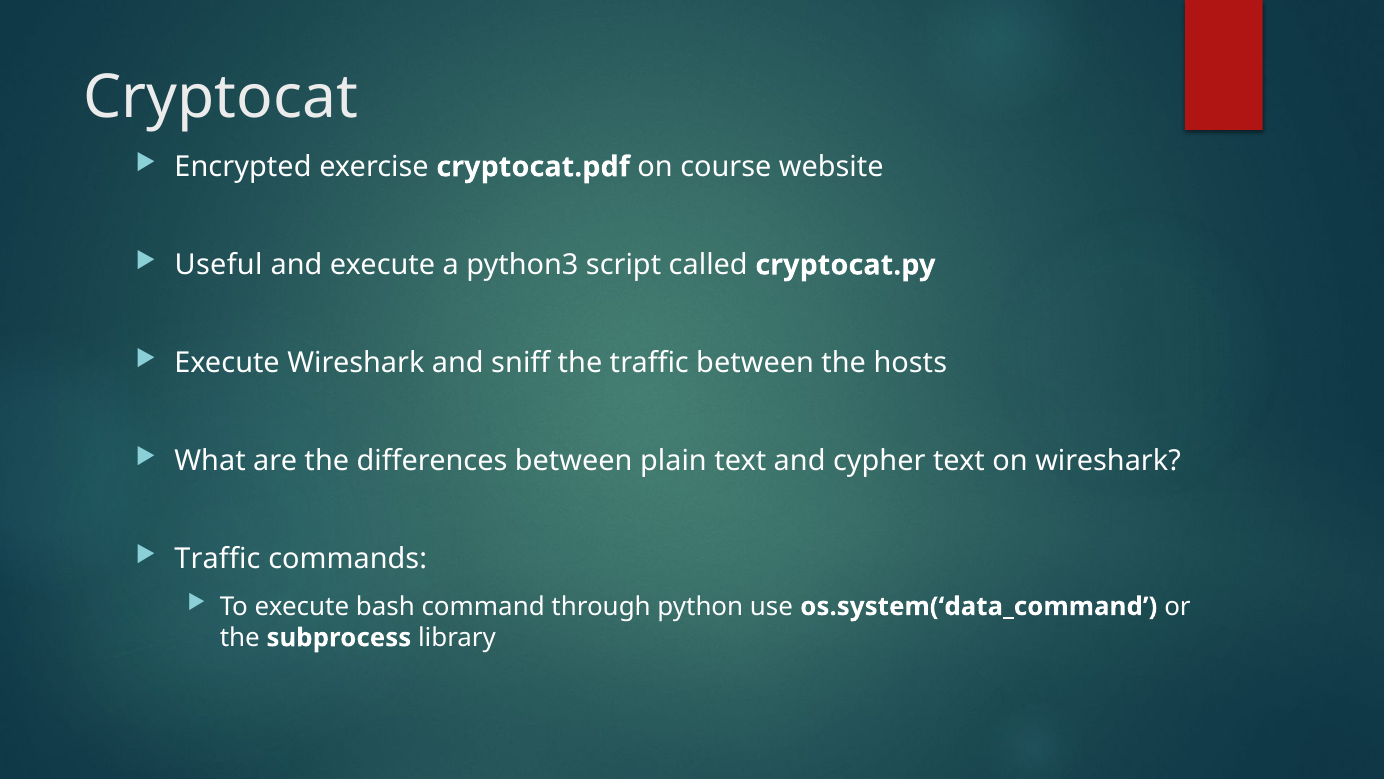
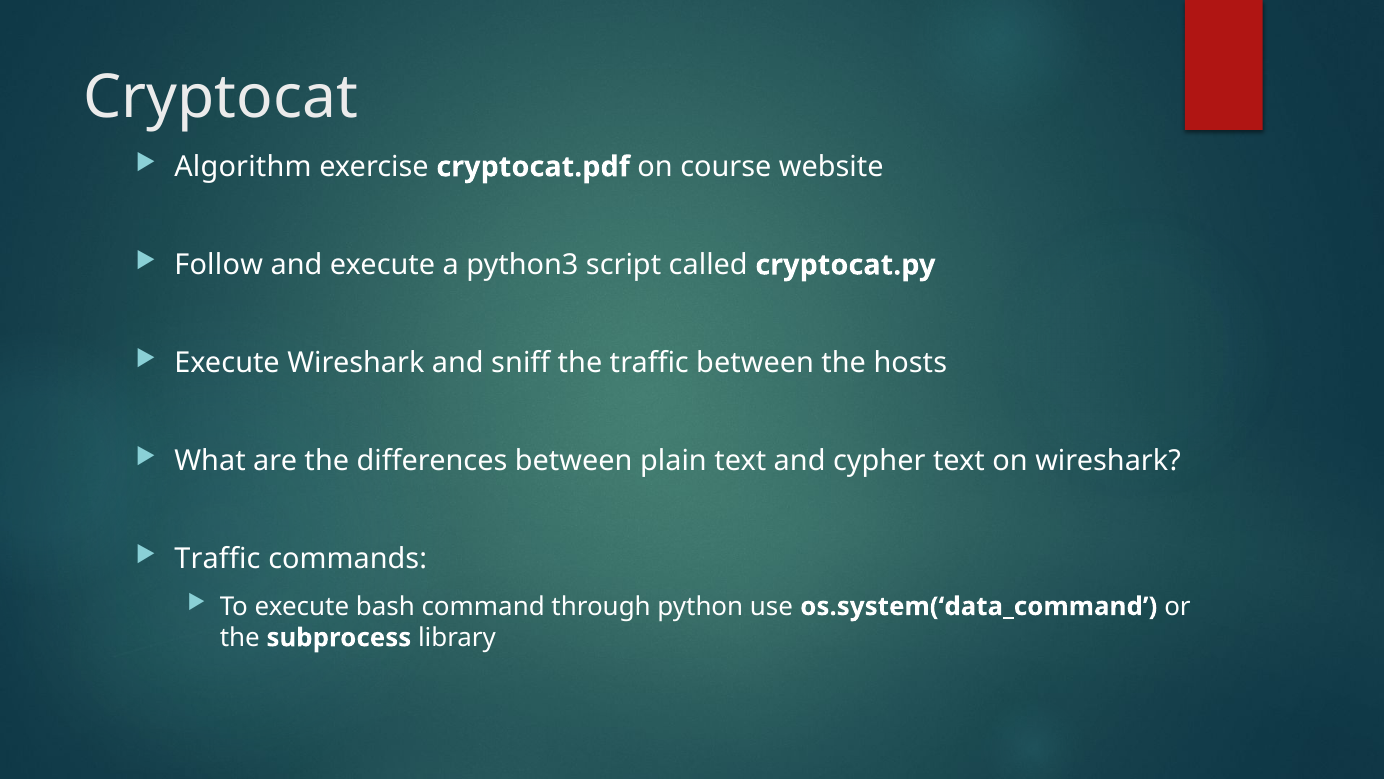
Encrypted: Encrypted -> Algorithm
Useful: Useful -> Follow
